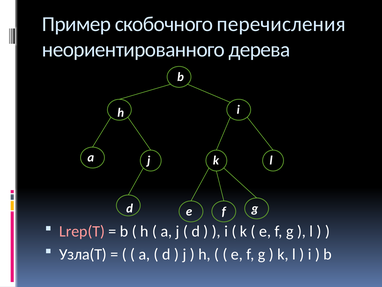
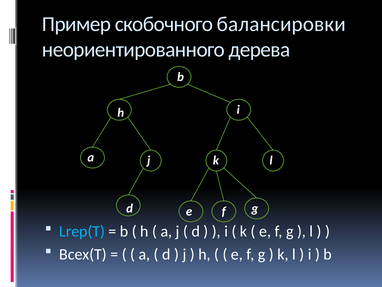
перечисления: перечисления -> балансировки
Lrep(T colour: pink -> light blue
Узла(T: Узла(T -> Всех(T
